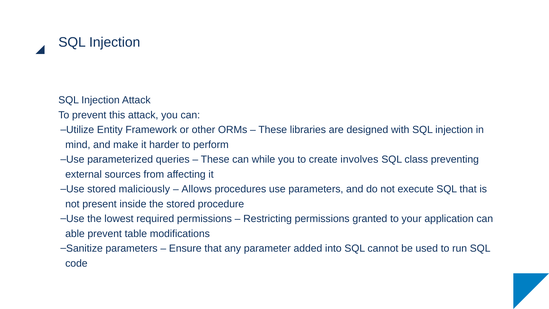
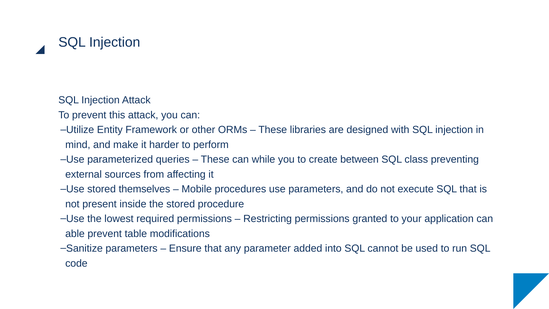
involves: involves -> between
maliciously: maliciously -> themselves
Allows: Allows -> Mobile
